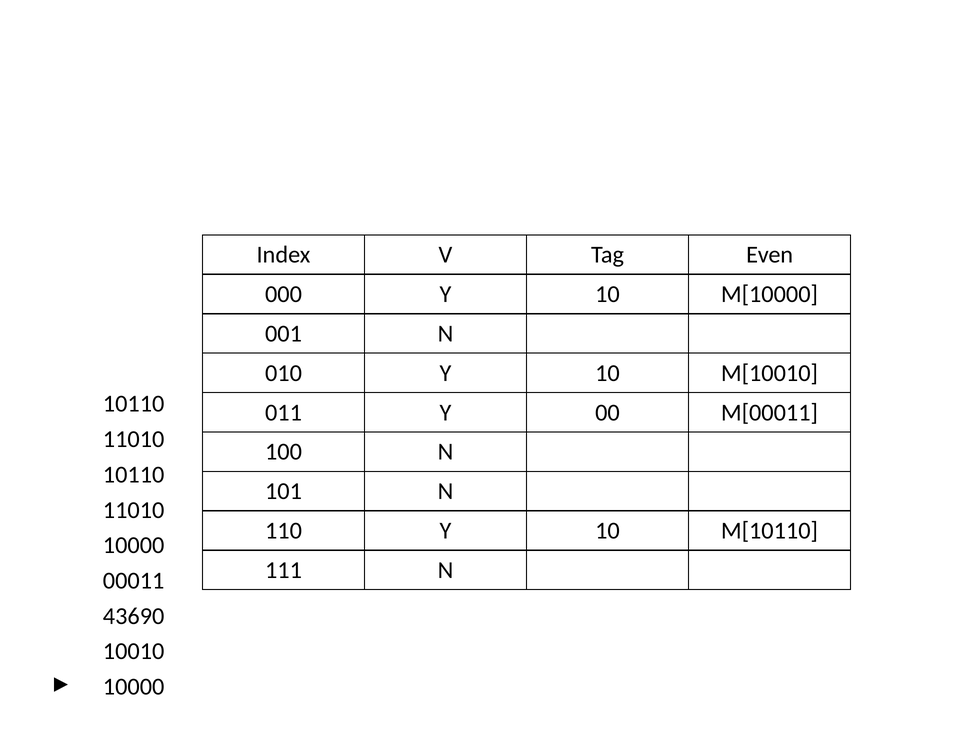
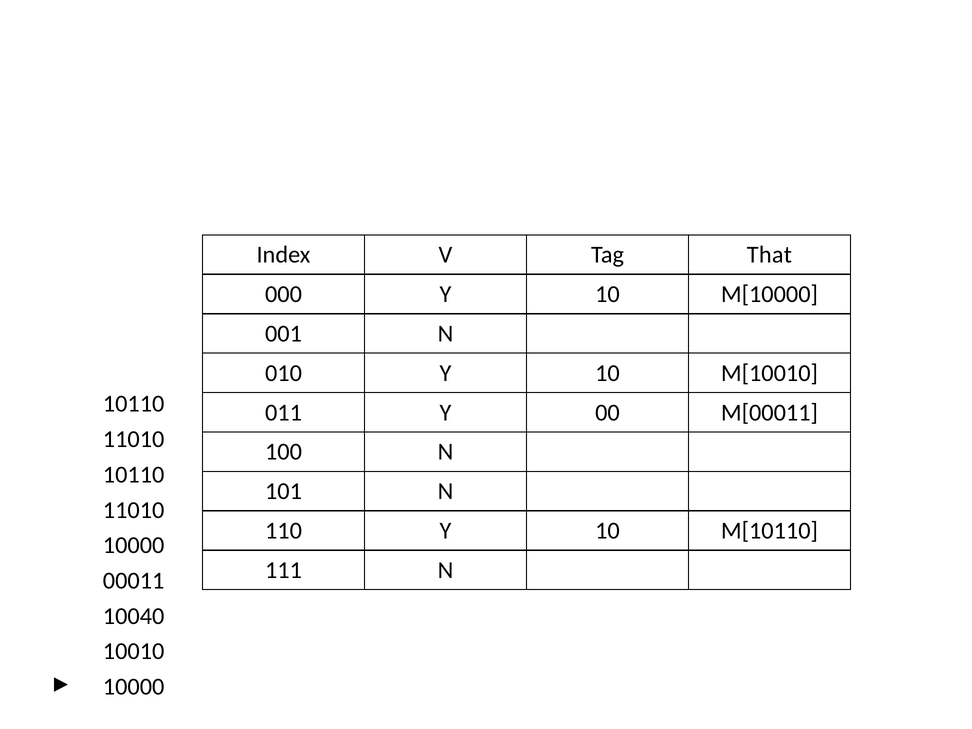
Even: Even -> That
43690: 43690 -> 10040
